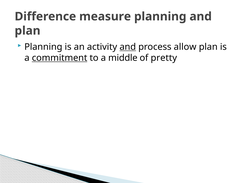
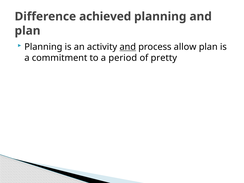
measure: measure -> achieved
commitment underline: present -> none
middle: middle -> period
